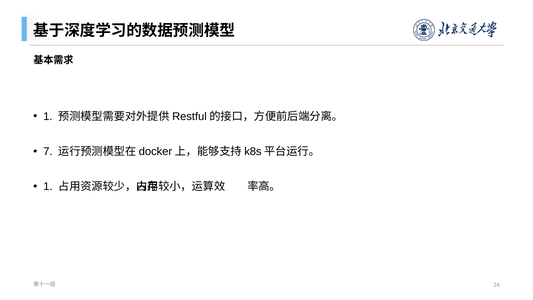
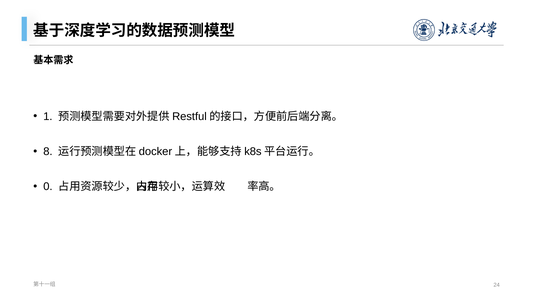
7: 7 -> 8
1 at (48, 187): 1 -> 0
